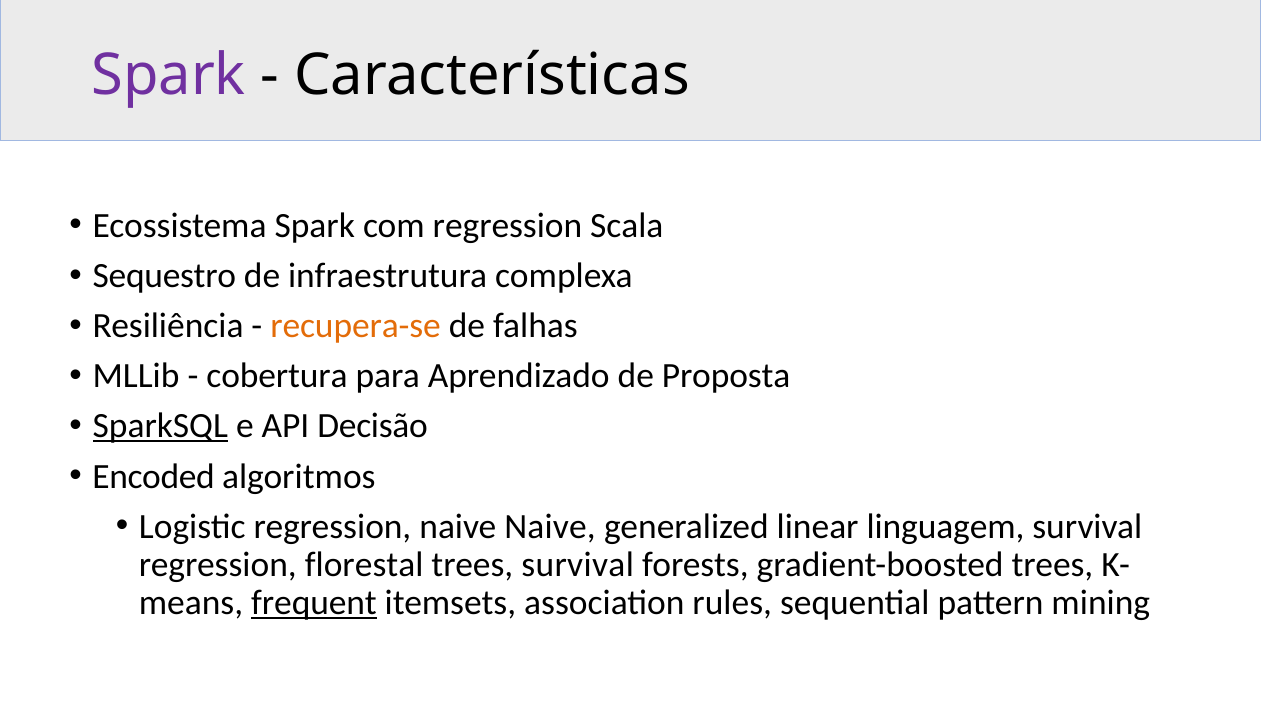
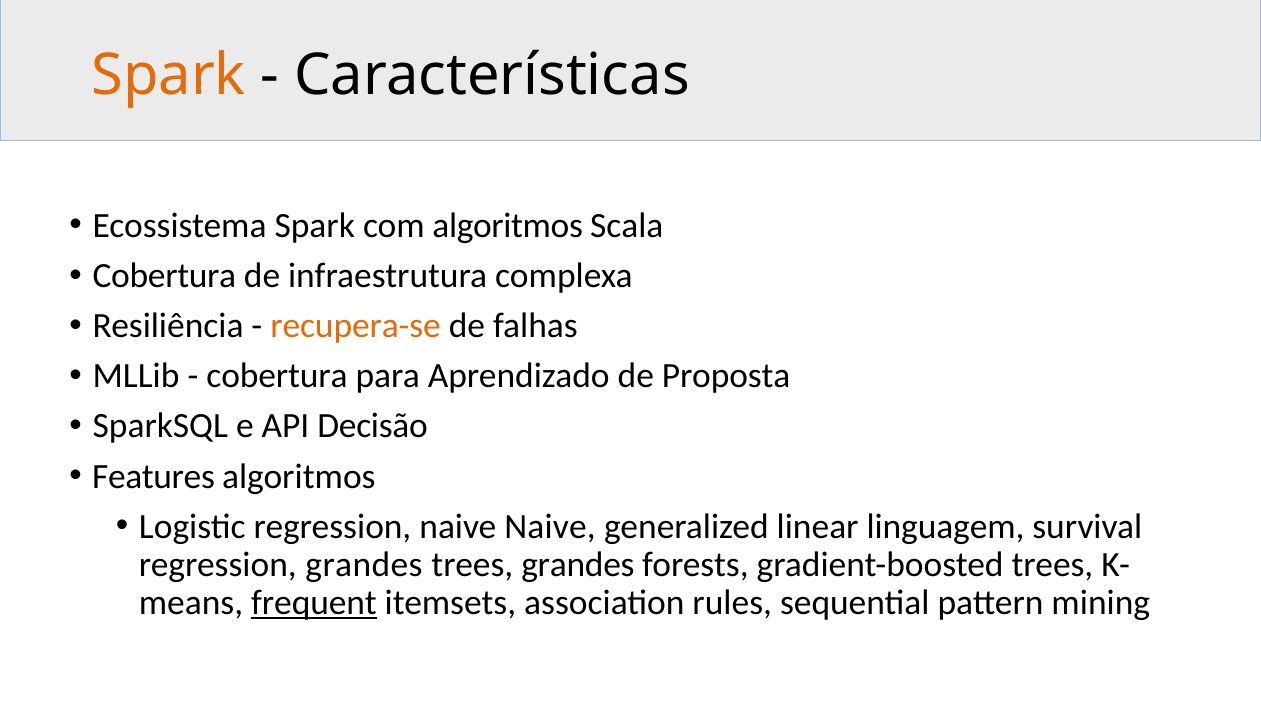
Spark at (169, 76) colour: purple -> orange
com regression: regression -> algoritmos
Sequestro at (164, 276): Sequestro -> Cobertura
SparkSQL underline: present -> none
Encoded: Encoded -> Features
regression florestal: florestal -> grandes
trees survival: survival -> grandes
